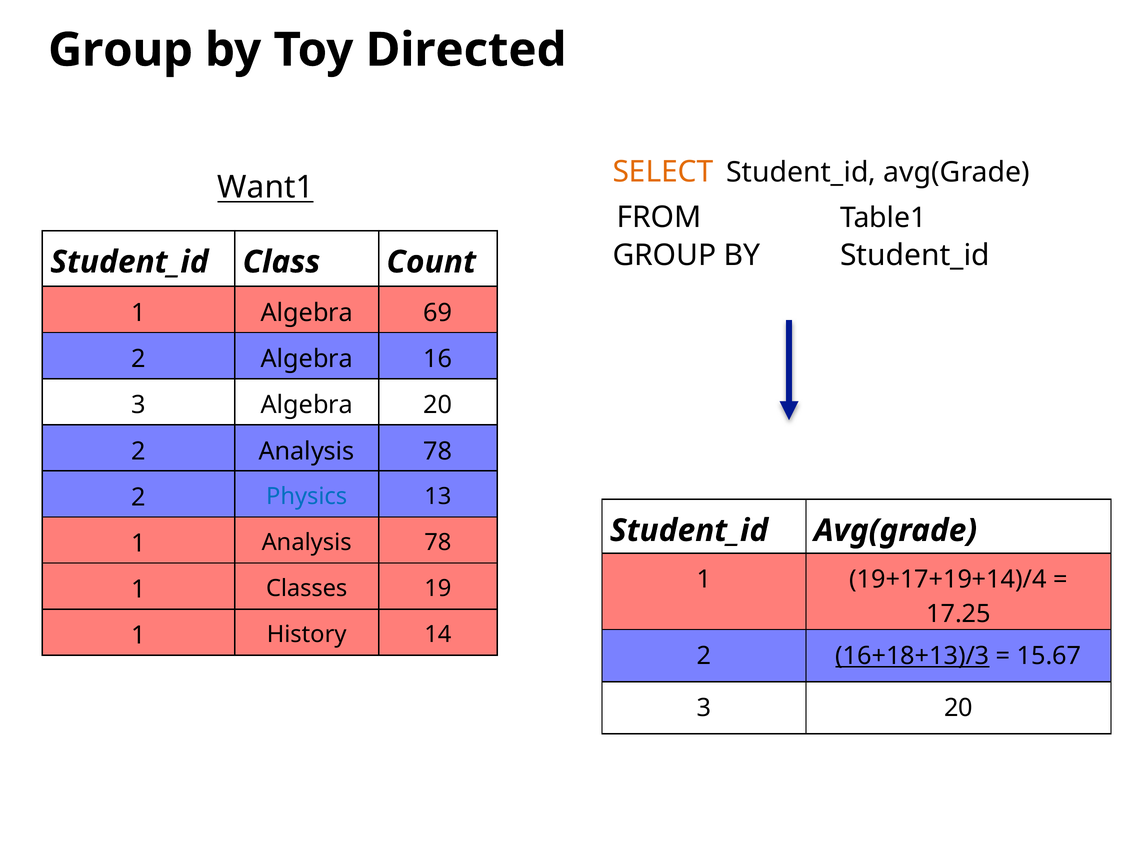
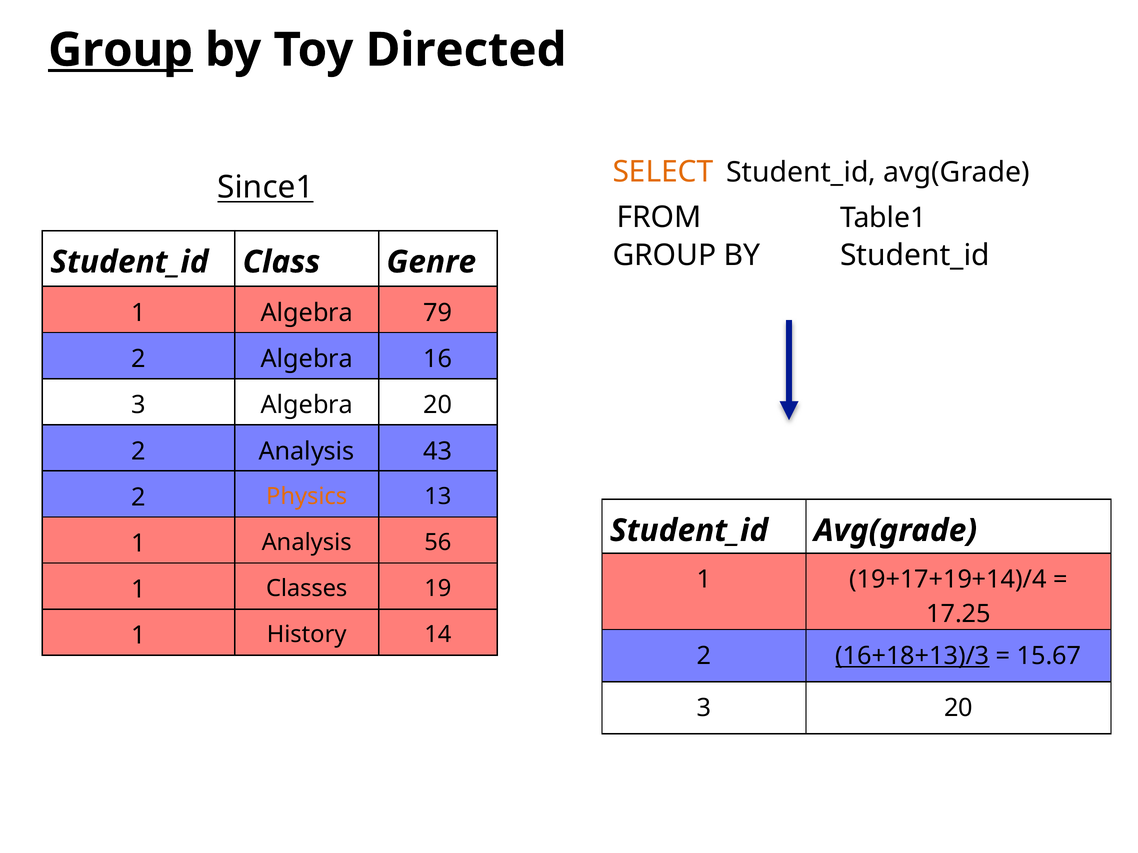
Group at (121, 50) underline: none -> present
Want1: Want1 -> Since1
Count: Count -> Genre
69: 69 -> 79
2 Analysis 78: 78 -> 43
Physics colour: blue -> orange
1 Analysis 78: 78 -> 56
